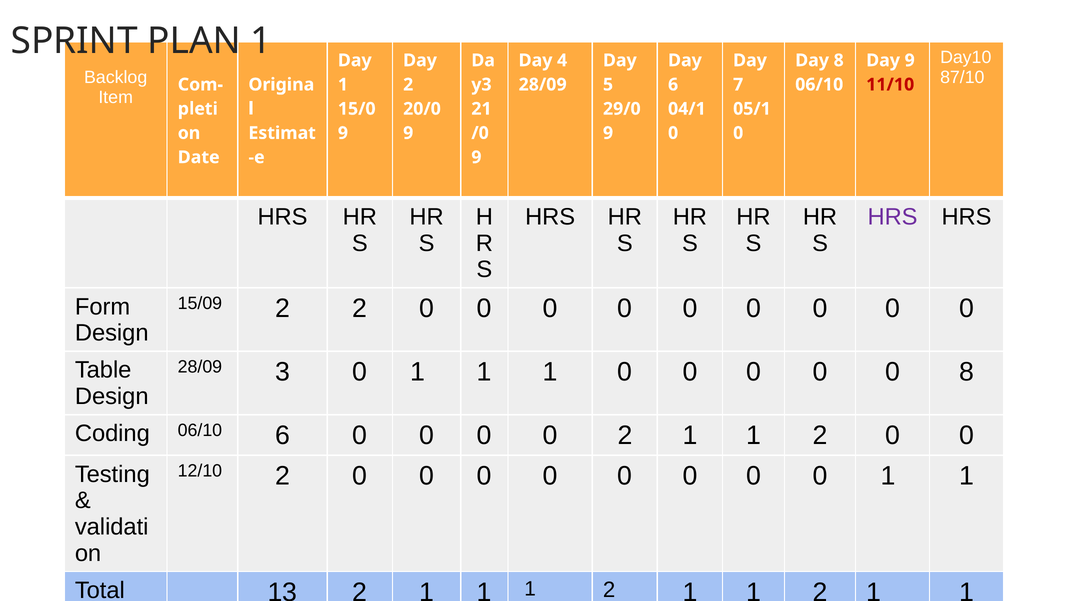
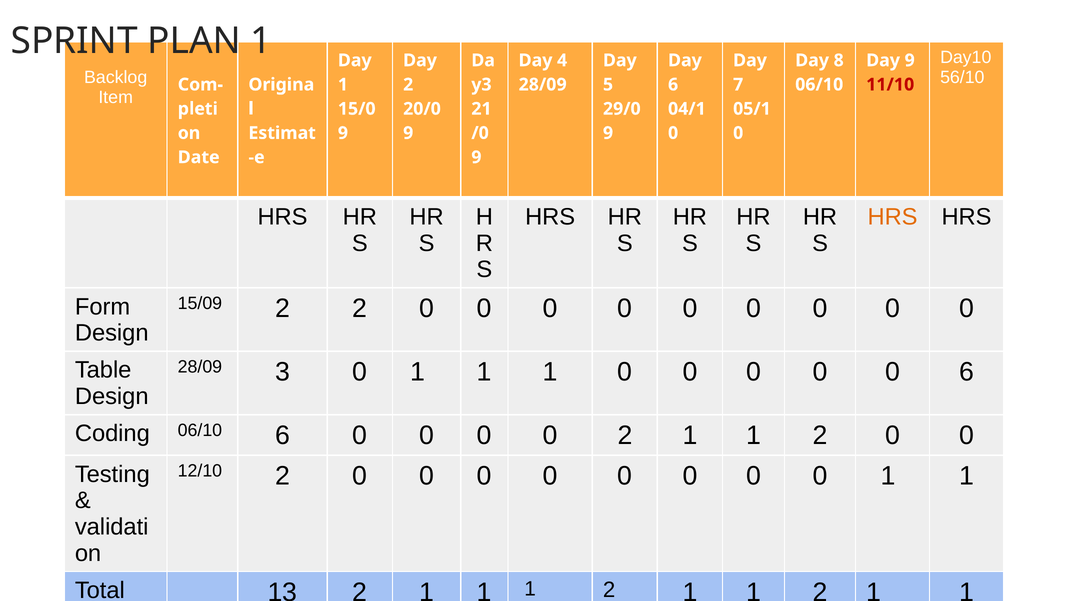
87/10: 87/10 -> 56/10
HRS at (893, 217) colour: purple -> orange
0 8: 8 -> 6
